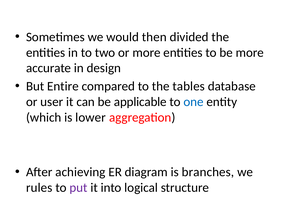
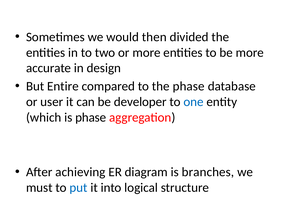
the tables: tables -> phase
applicable: applicable -> developer
is lower: lower -> phase
rules: rules -> must
put colour: purple -> blue
